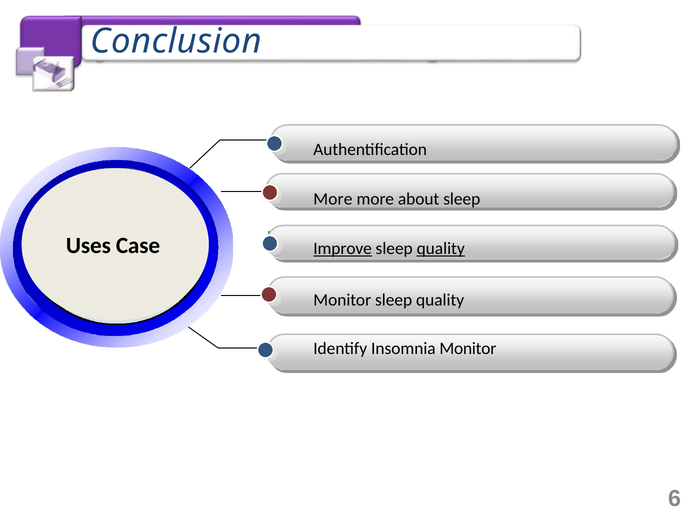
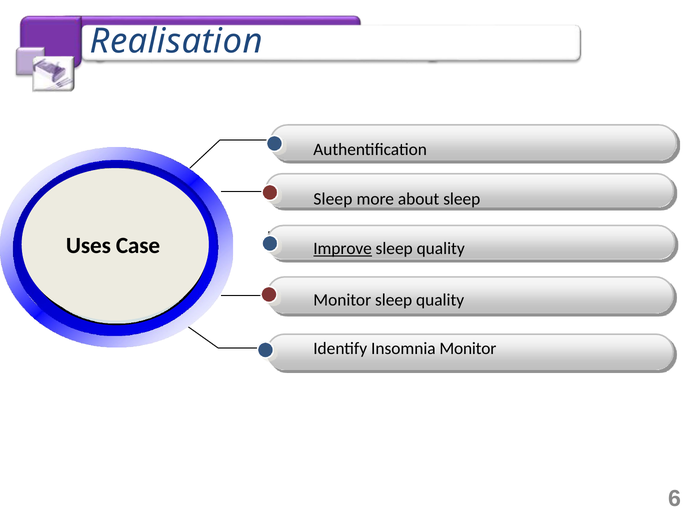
Conclusion: Conclusion -> Realisation
More at (333, 199): More -> Sleep
quality at (441, 248) underline: present -> none
